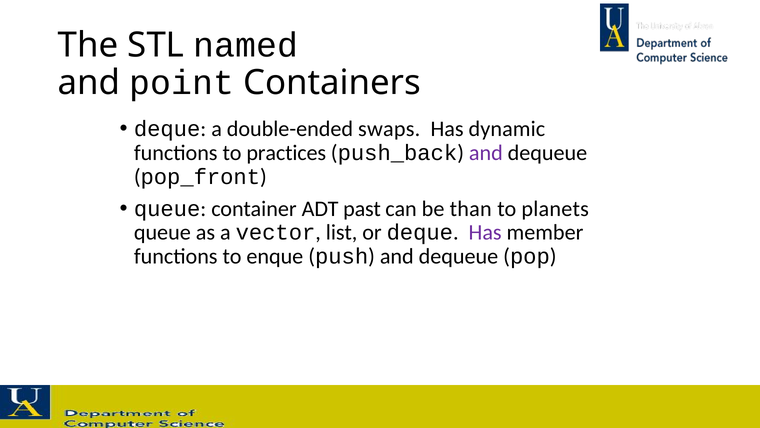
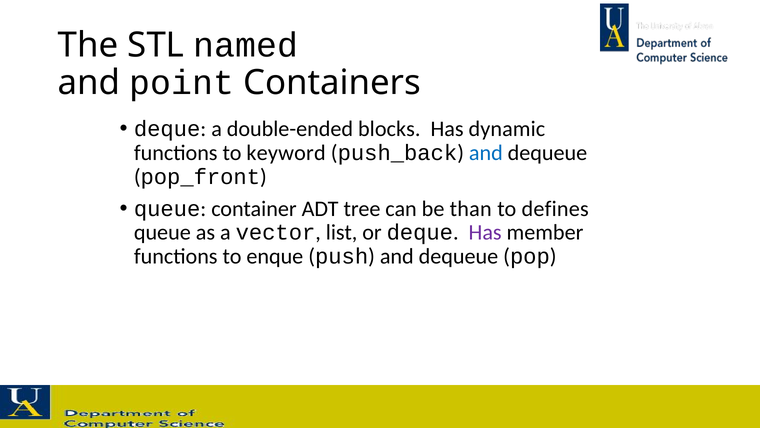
swaps: swaps -> blocks
practices: practices -> keyword
and at (486, 153) colour: purple -> blue
past: past -> tree
planets: planets -> defines
